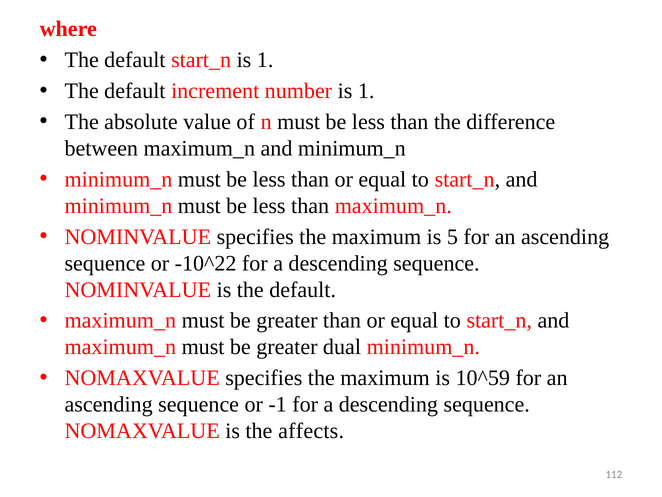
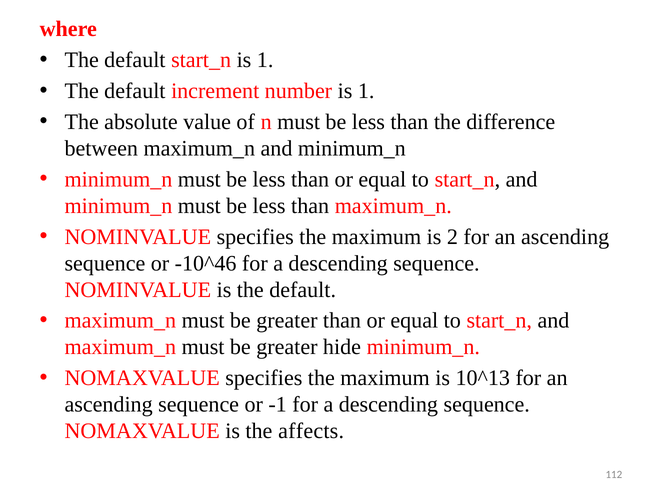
5: 5 -> 2
-10^22: -10^22 -> -10^46
dual: dual -> hide
10^59: 10^59 -> 10^13
